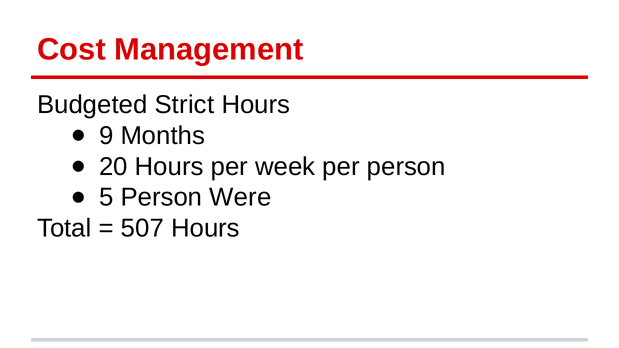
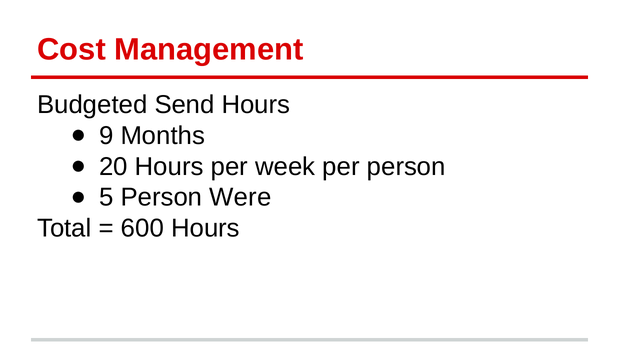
Strict: Strict -> Send
507: 507 -> 600
